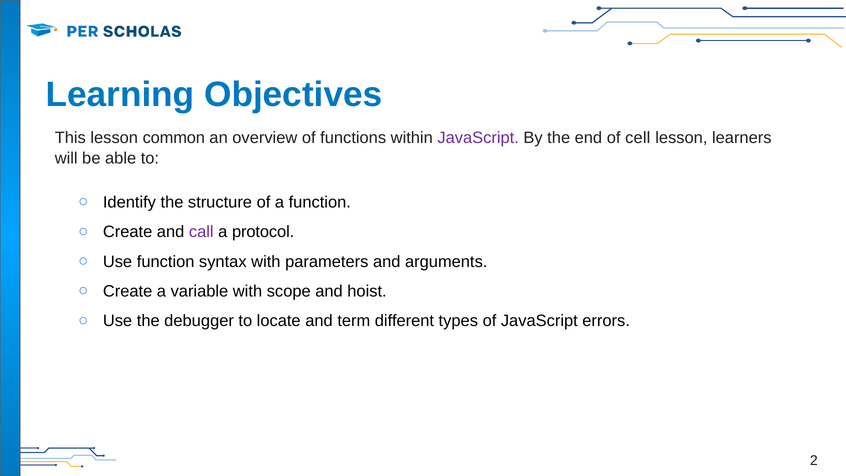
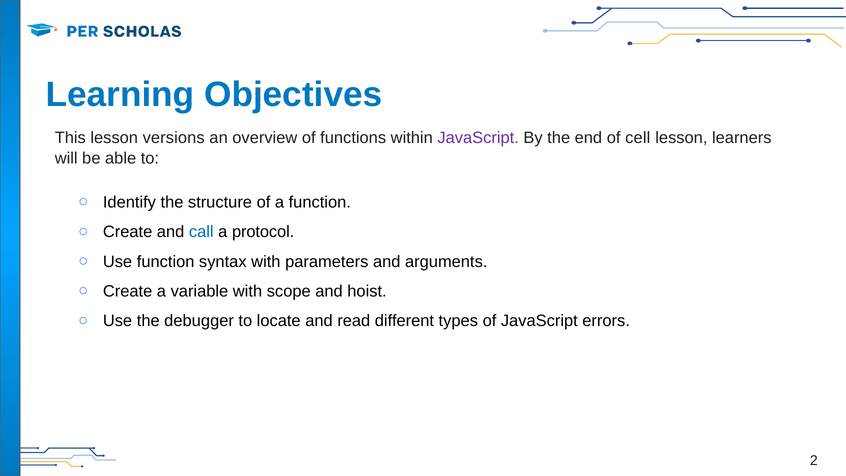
common: common -> versions
call colour: purple -> blue
term: term -> read
